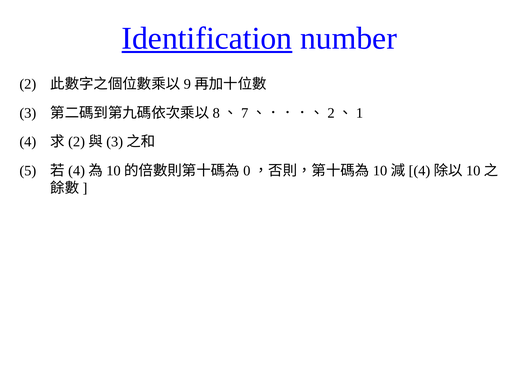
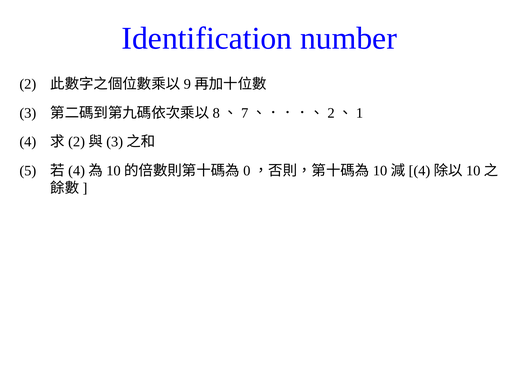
Identification underline: present -> none
